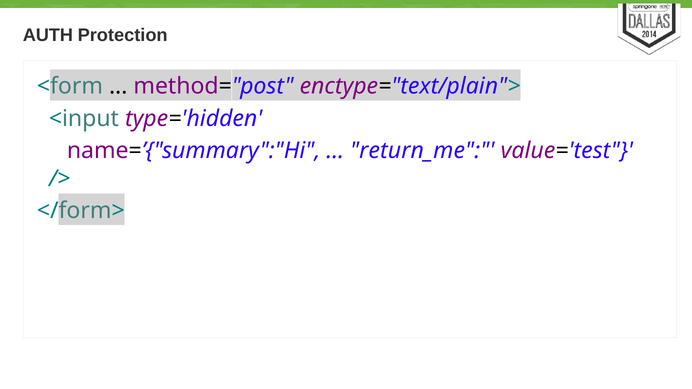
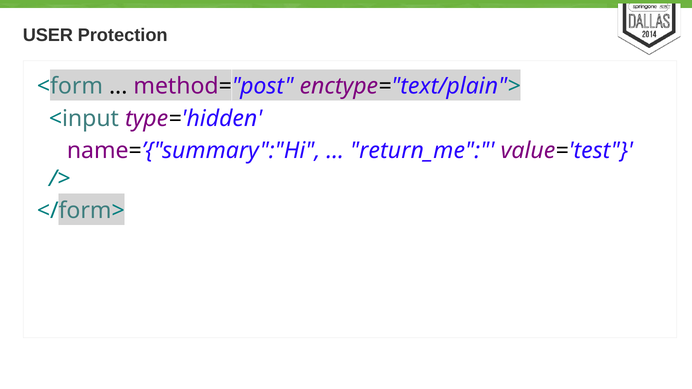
AUTH: AUTH -> USER
